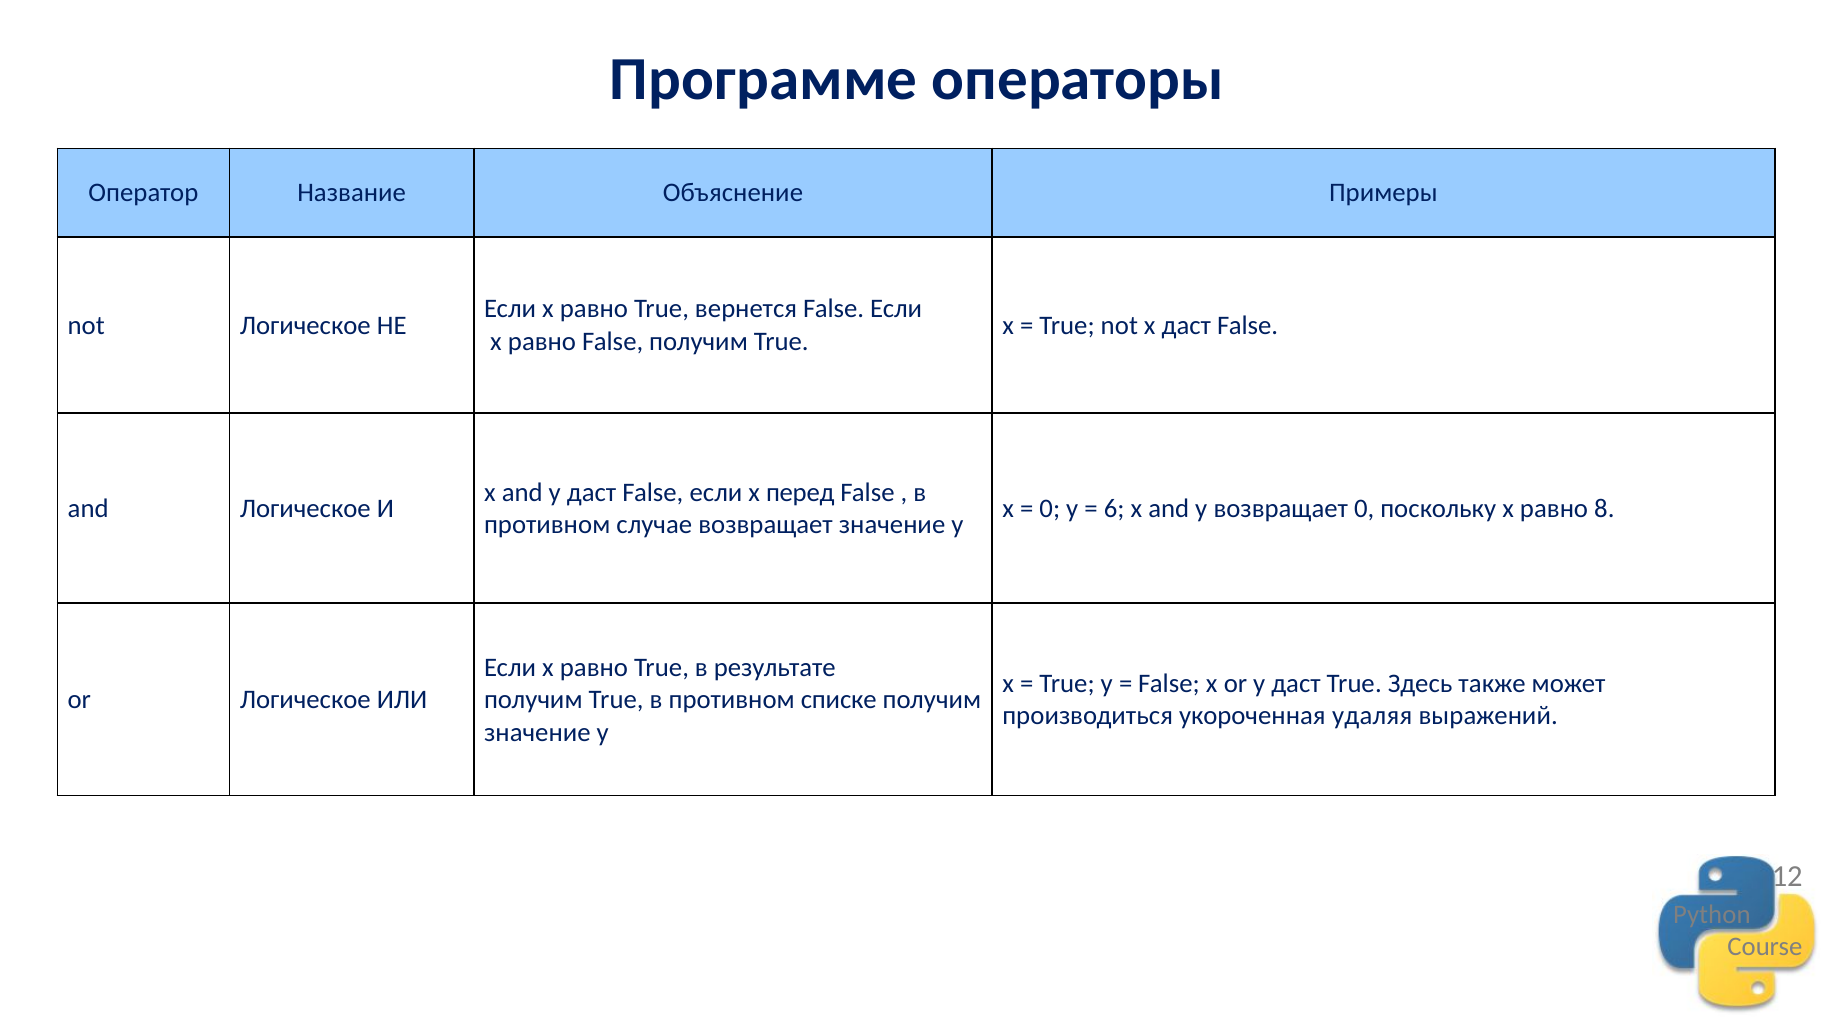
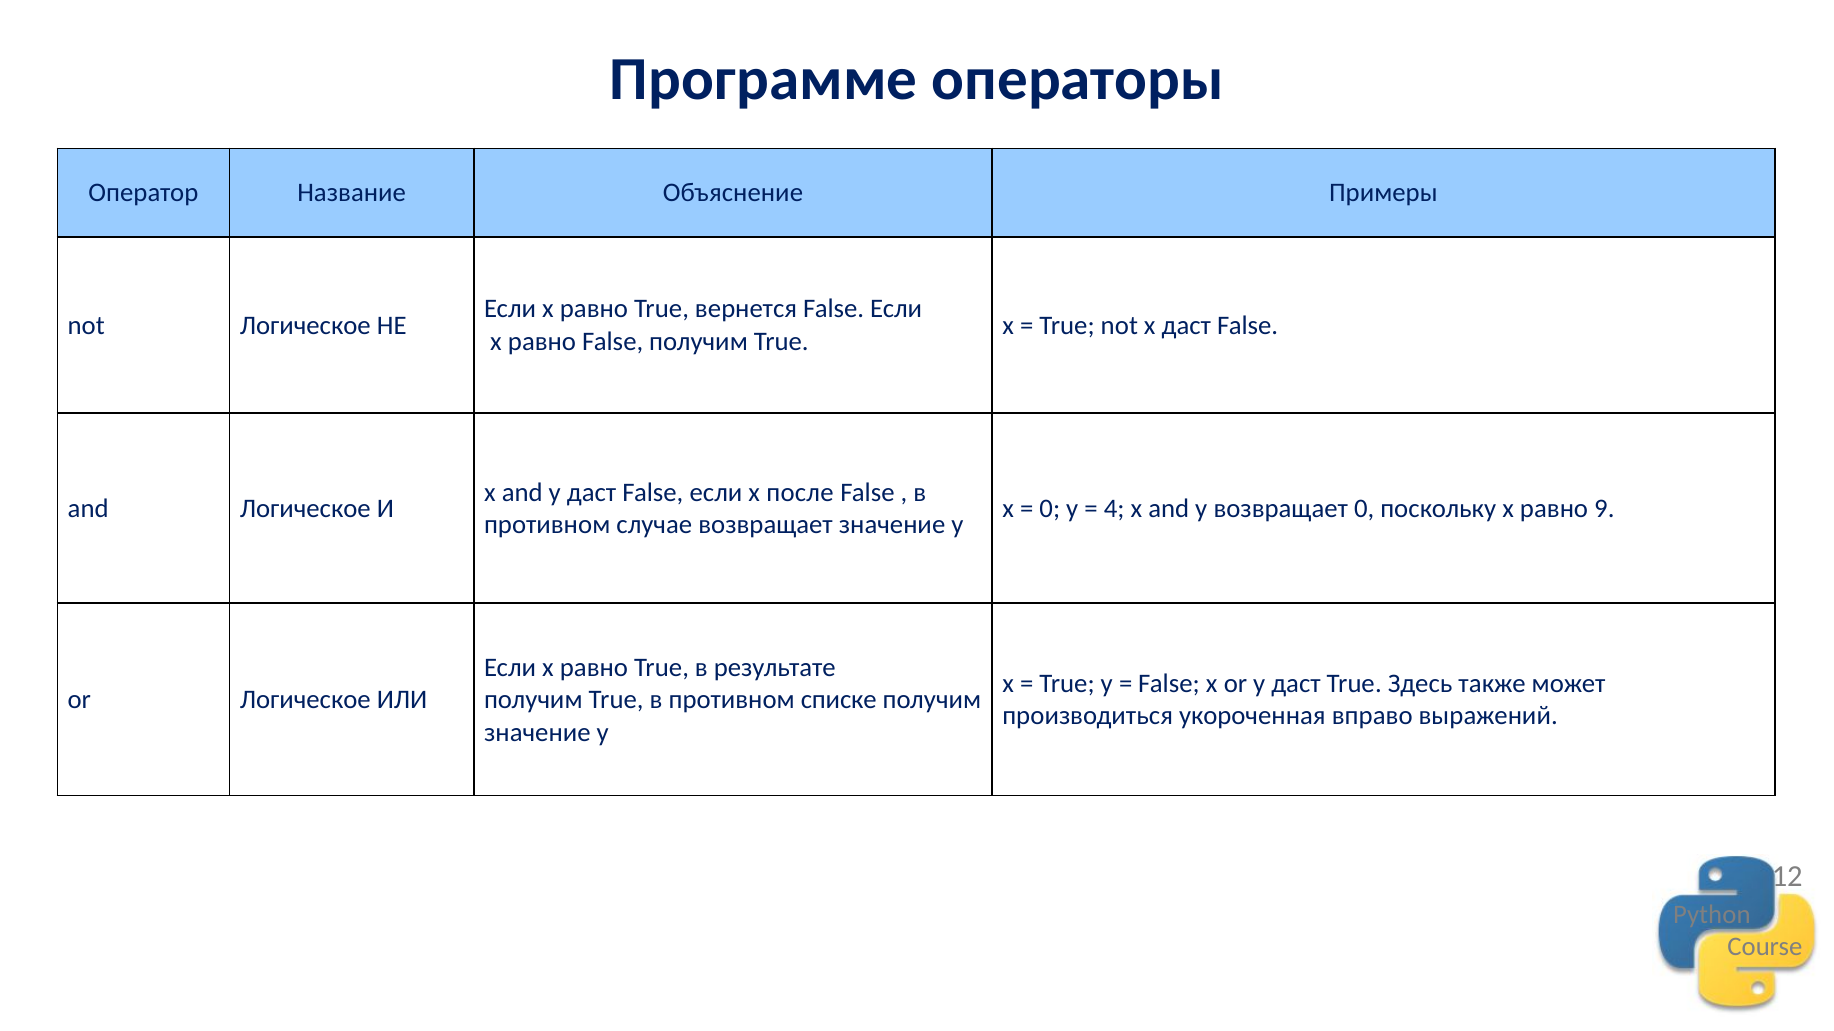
перед: перед -> после
6: 6 -> 4
8: 8 -> 9
удаляя: удаляя -> вправо
